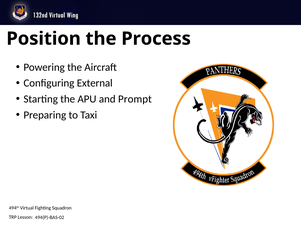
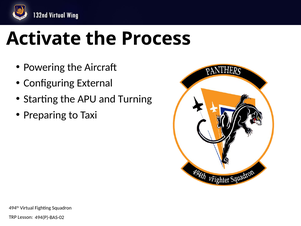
Position: Position -> Activate
Prompt: Prompt -> Turning
